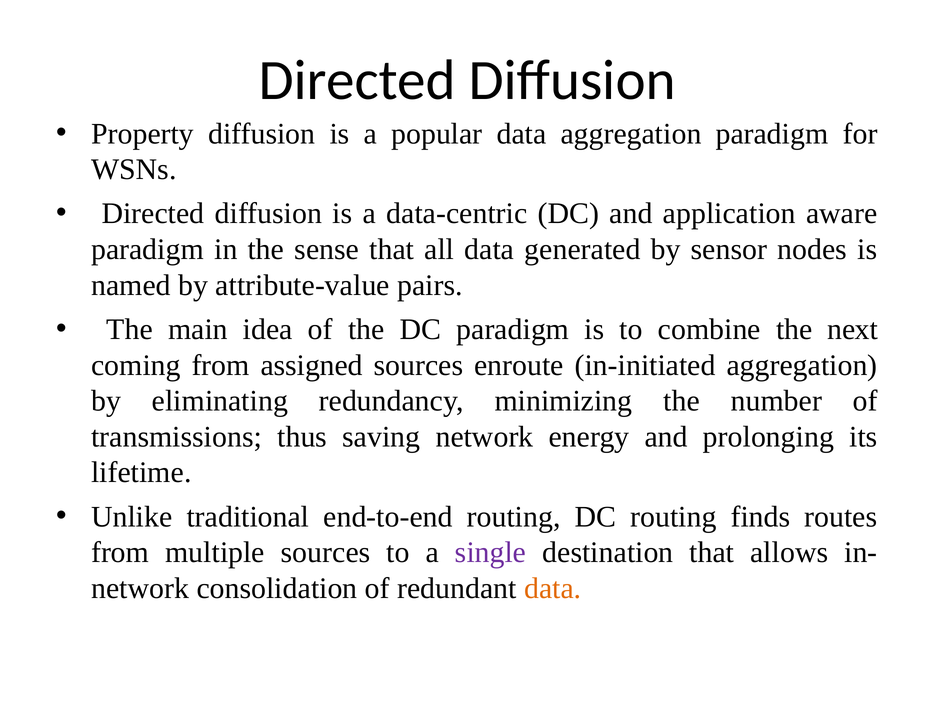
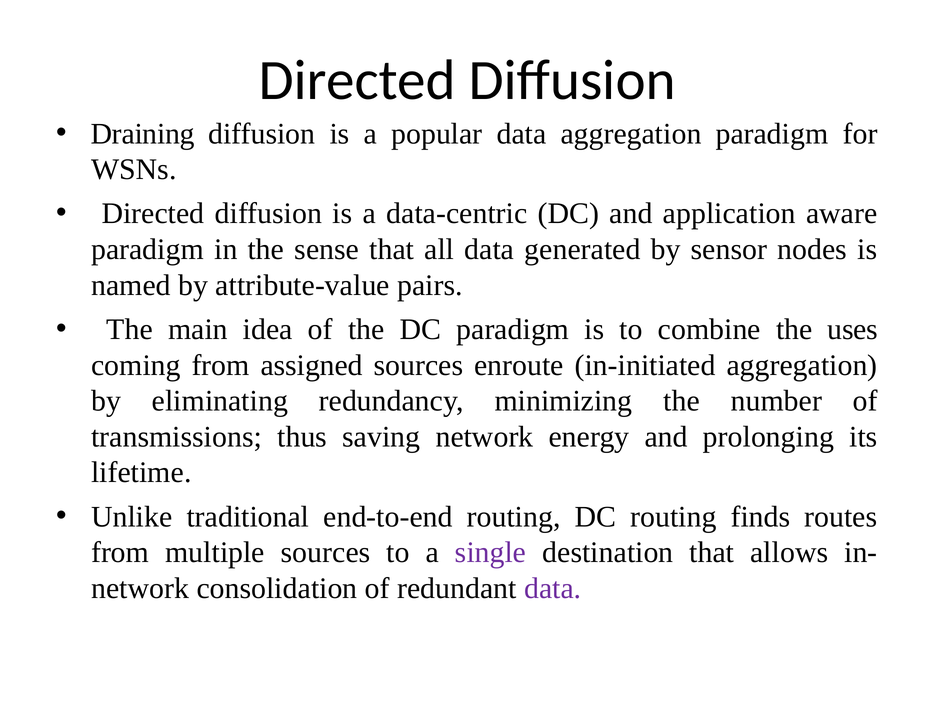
Property: Property -> Draining
next: next -> uses
data at (553, 589) colour: orange -> purple
